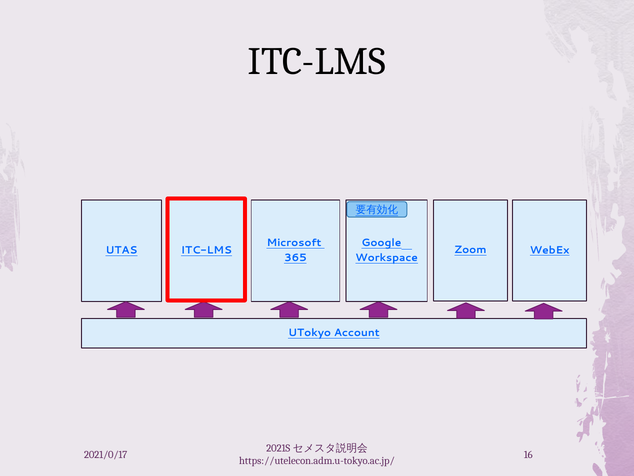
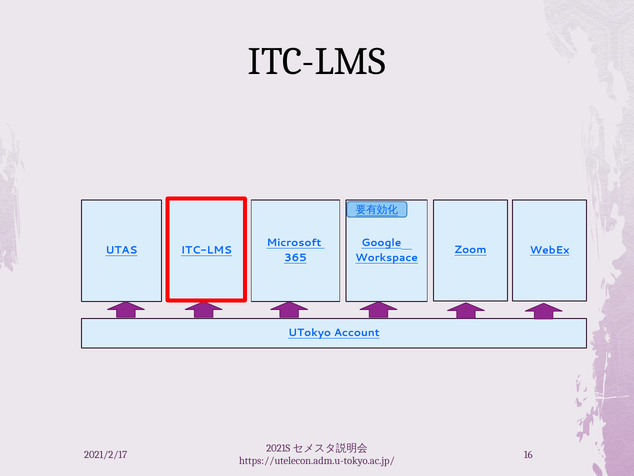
2021/0/17: 2021/0/17 -> 2021/2/17
